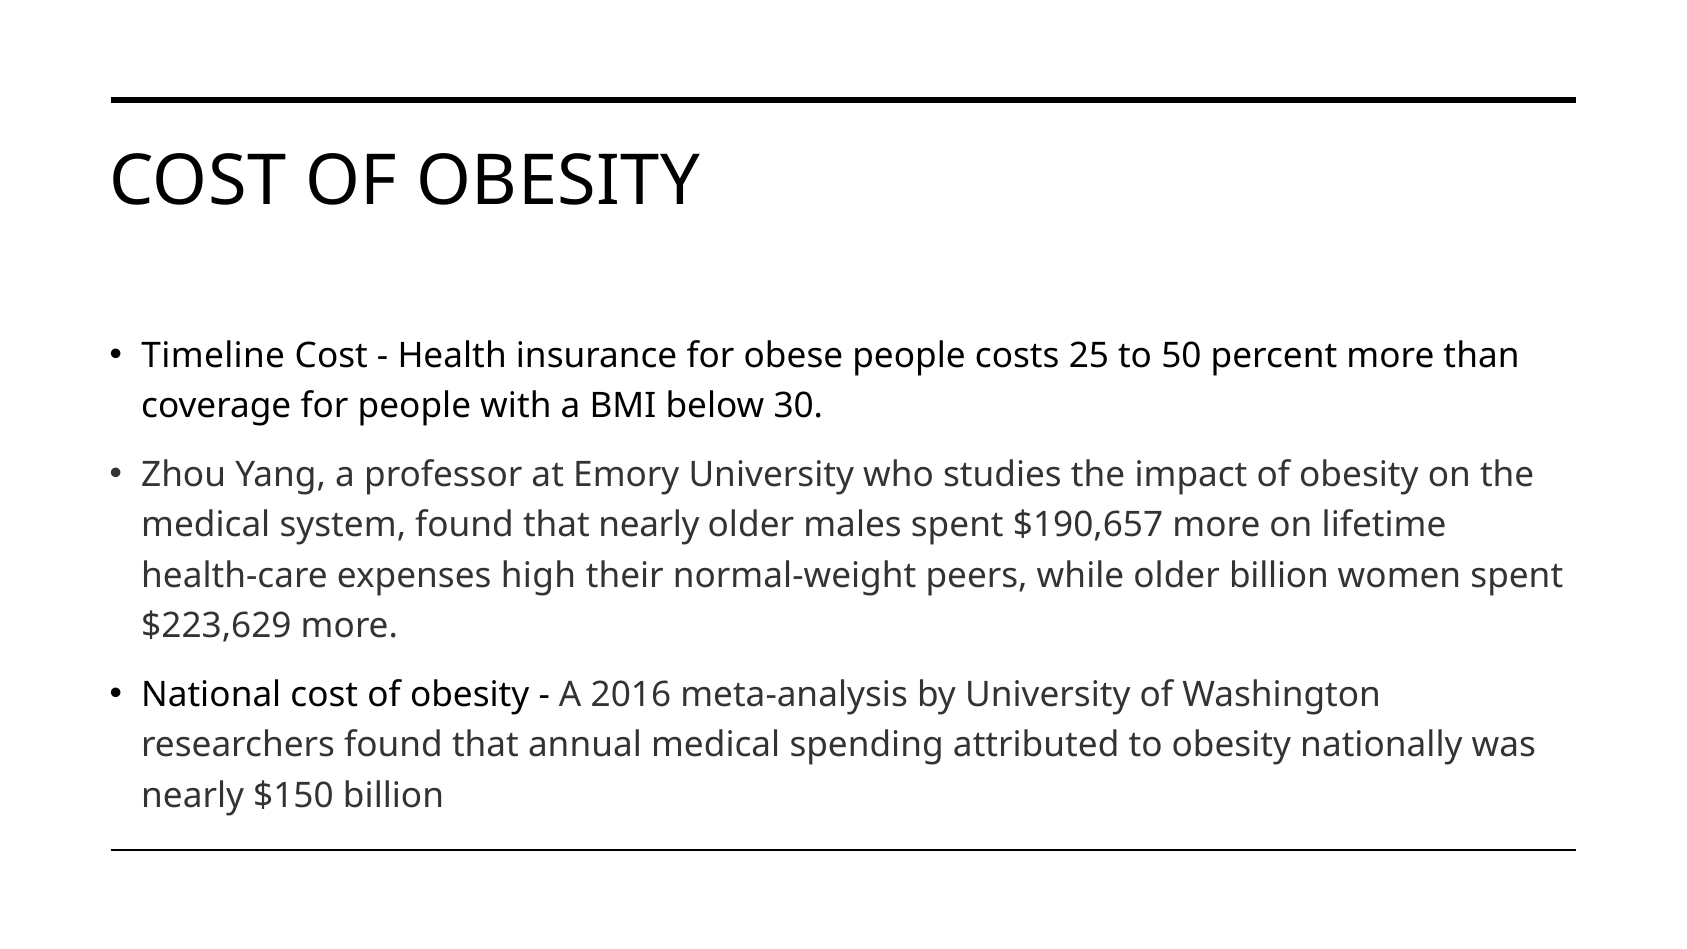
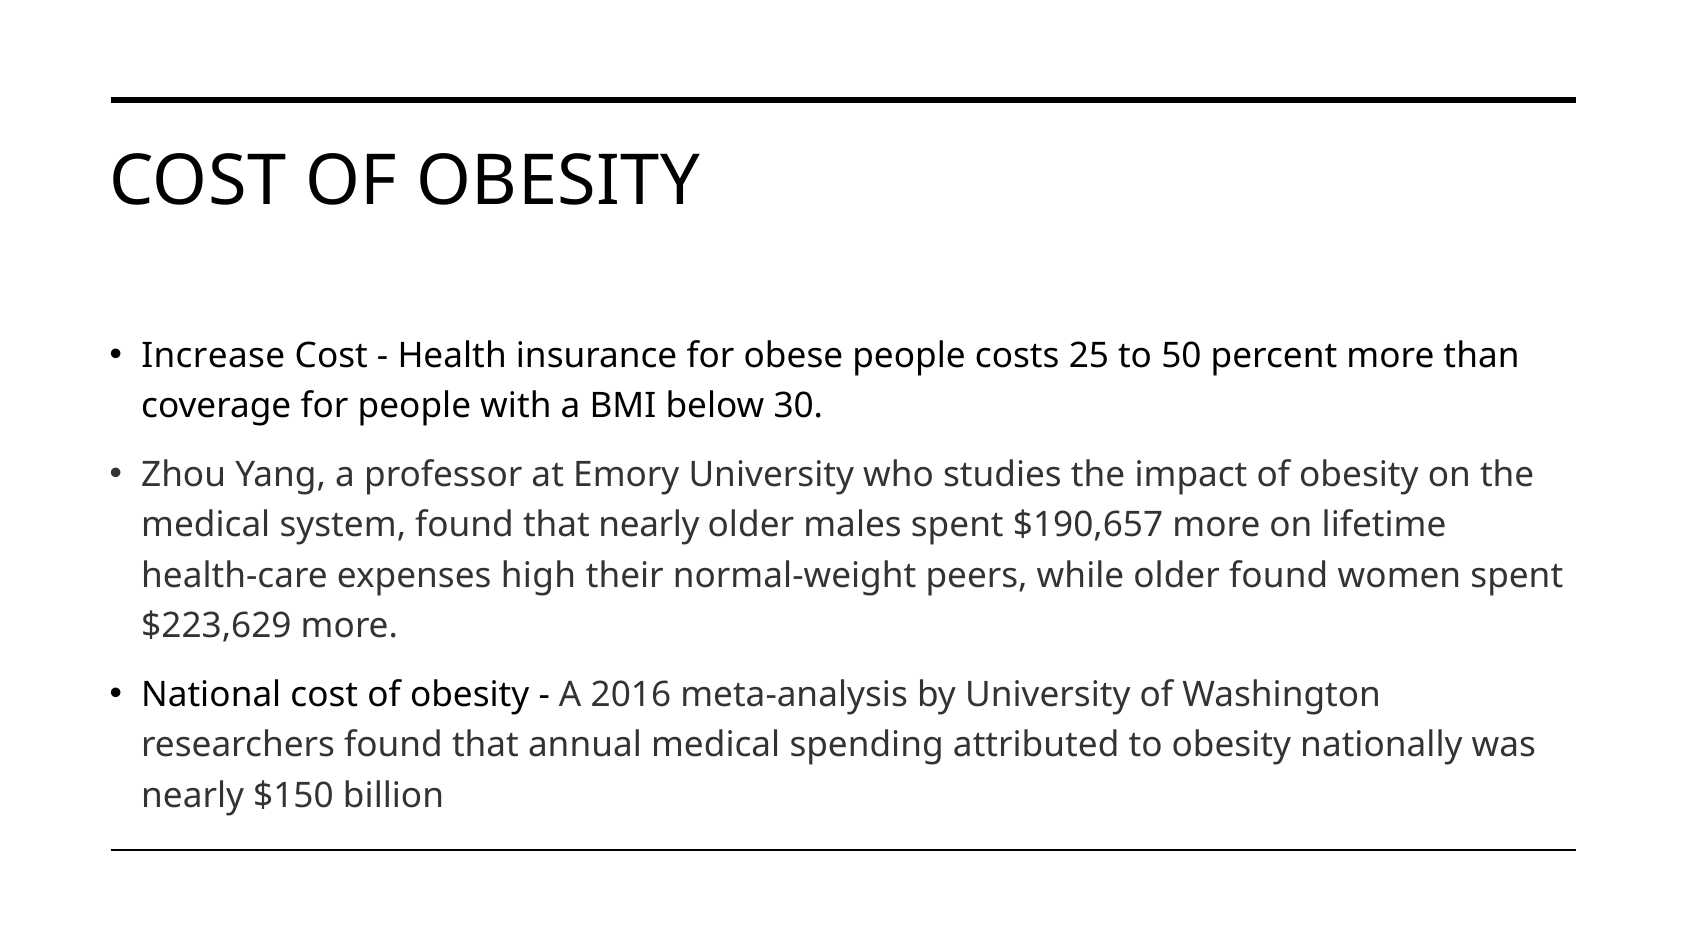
Timeline: Timeline -> Increase
older billion: billion -> found
